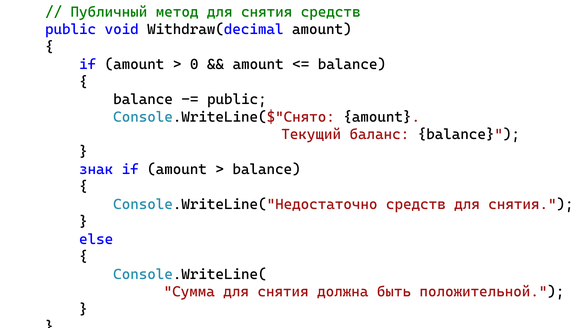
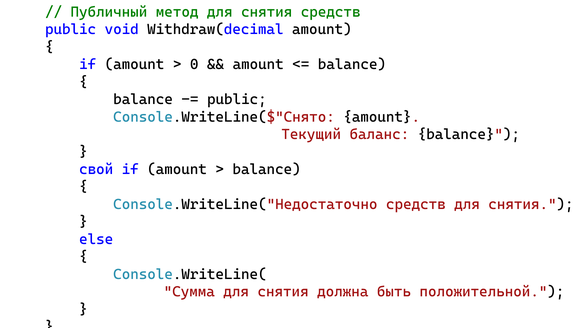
знак: знак -> свой
